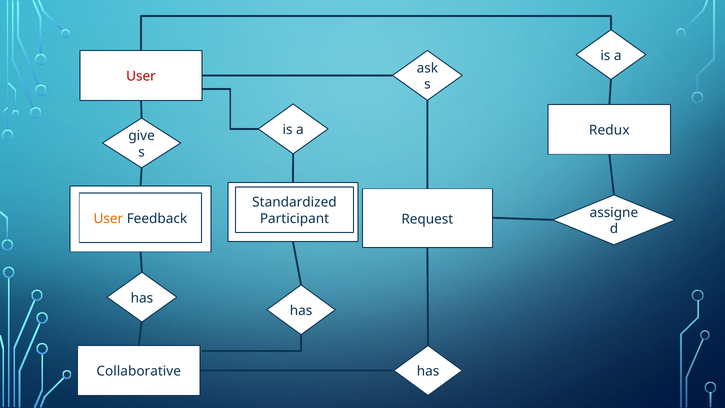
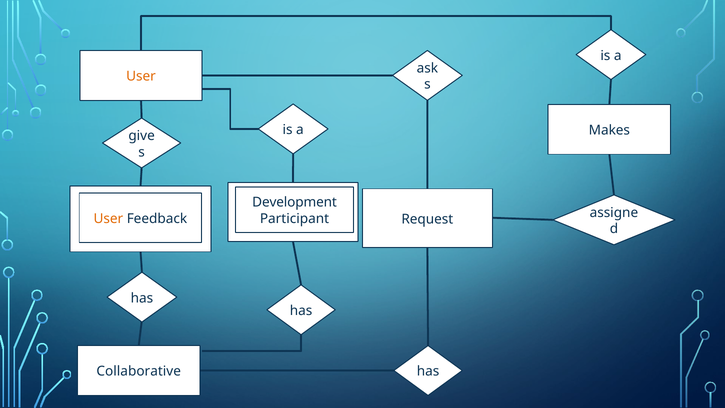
User at (141, 76) colour: red -> orange
Redux: Redux -> Makes
Standardized: Standardized -> Development
